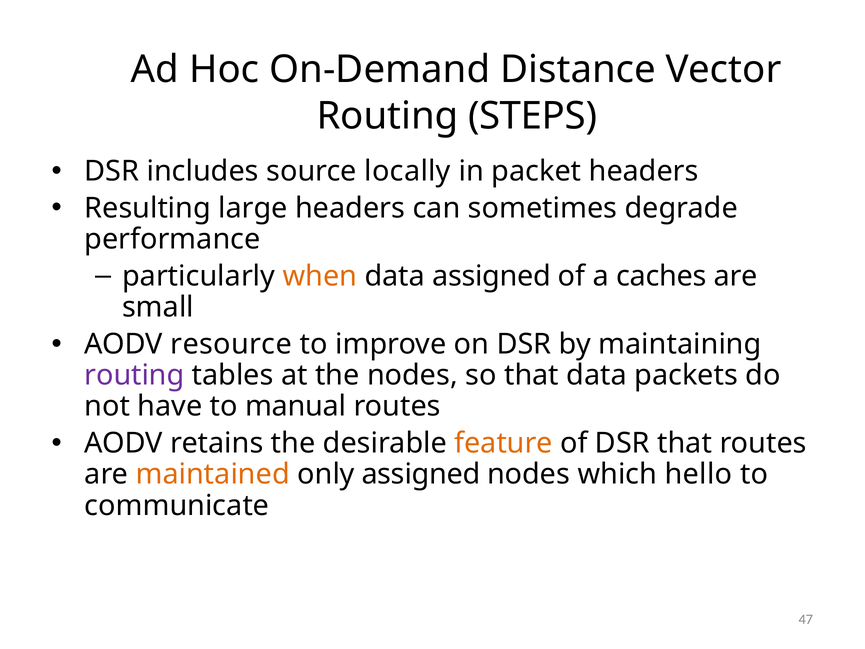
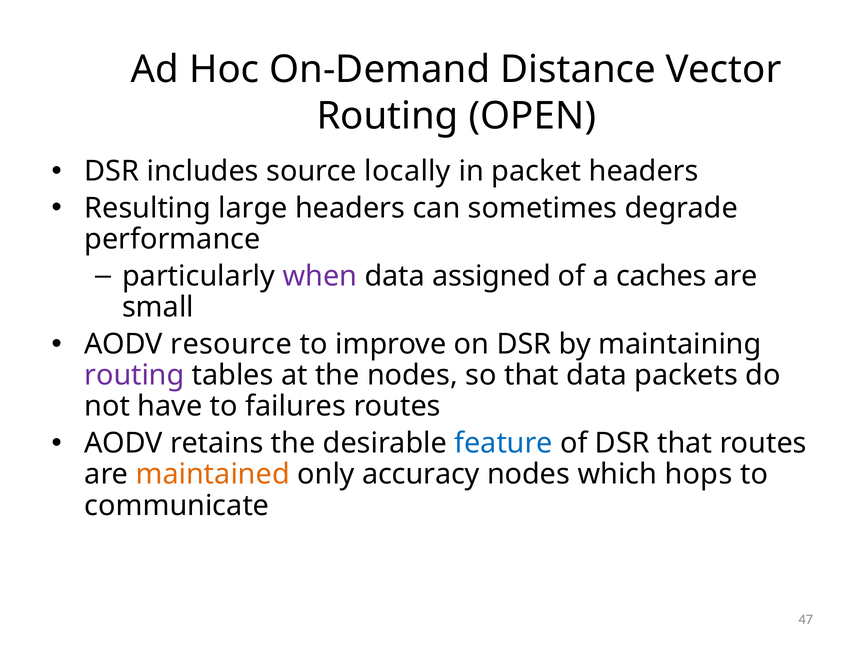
STEPS: STEPS -> OPEN
when colour: orange -> purple
manual: manual -> failures
feature colour: orange -> blue
only assigned: assigned -> accuracy
hello: hello -> hops
